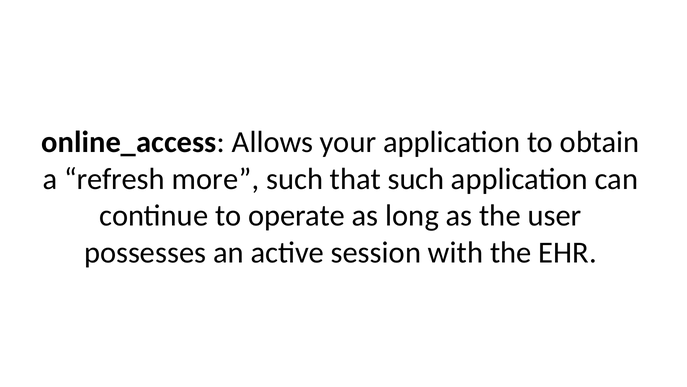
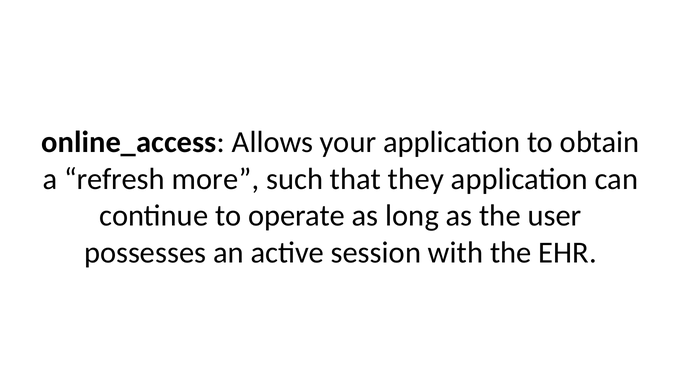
that such: such -> they
